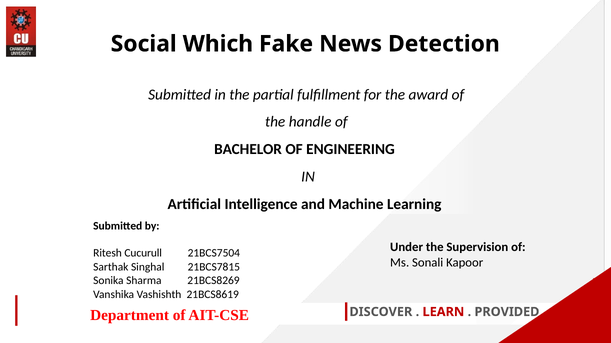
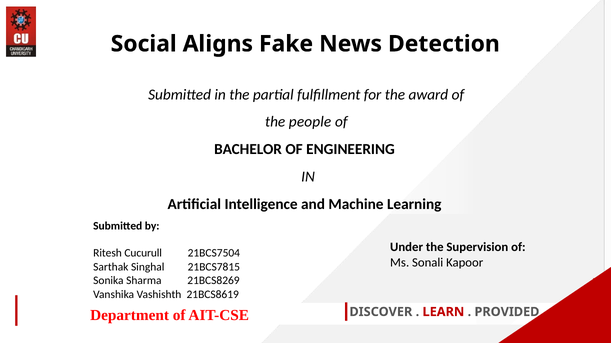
Which: Which -> Aligns
handle: handle -> people
